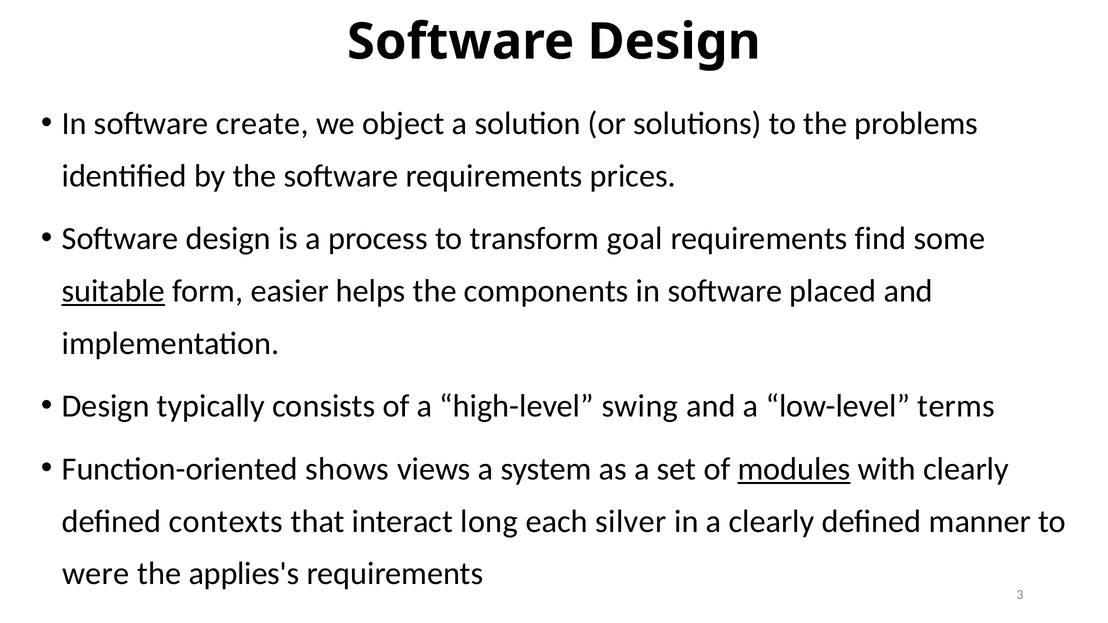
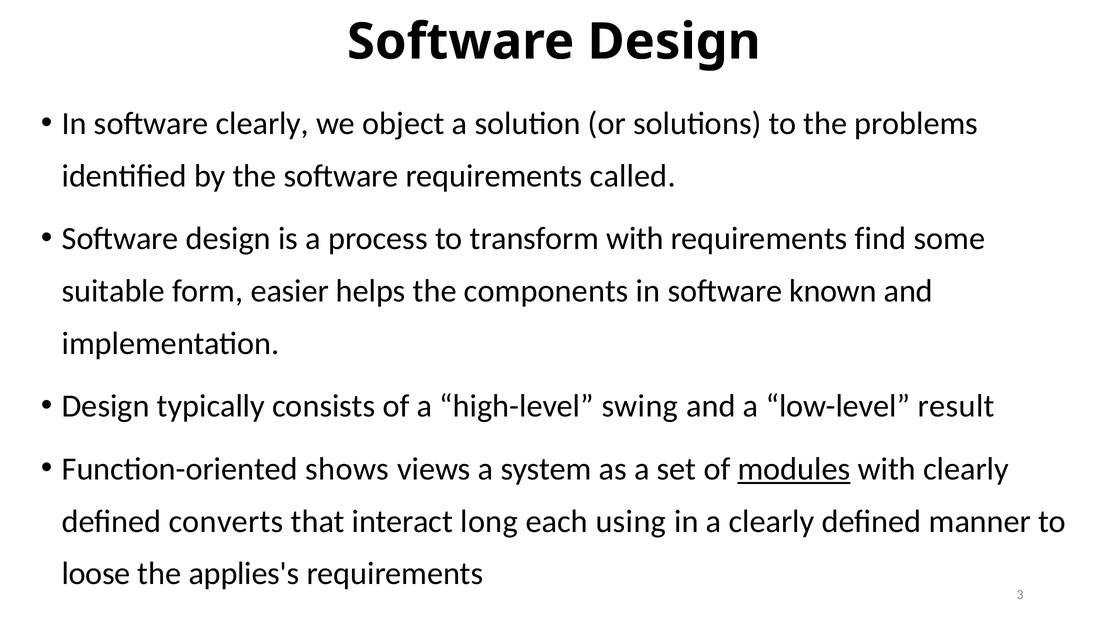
software create: create -> clearly
prices: prices -> called
transform goal: goal -> with
suitable underline: present -> none
placed: placed -> known
terms: terms -> result
contexts: contexts -> converts
silver: silver -> using
were: were -> loose
